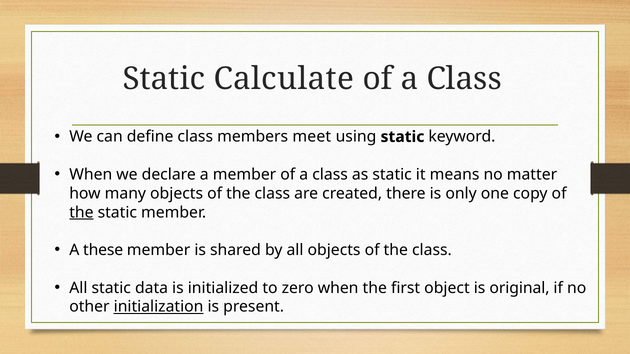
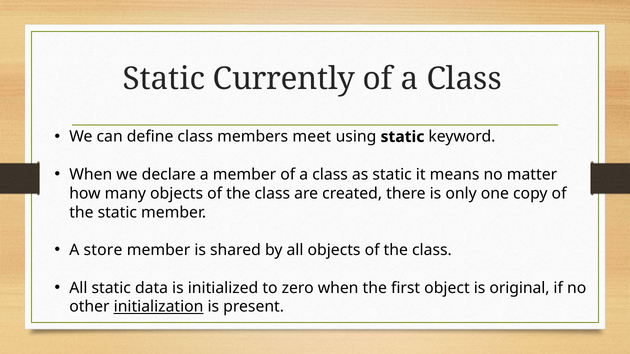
Calculate: Calculate -> Currently
the at (81, 213) underline: present -> none
these: these -> store
